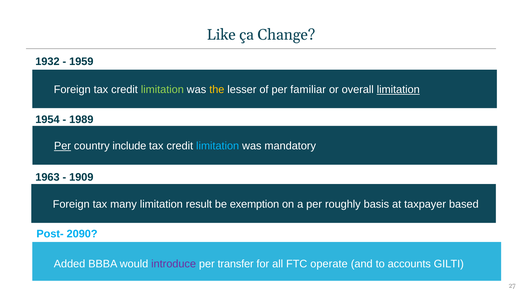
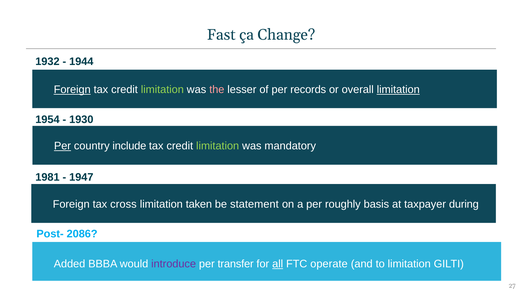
Like: Like -> Fast
1959: 1959 -> 1944
Foreign at (72, 90) underline: none -> present
the colour: yellow -> pink
familiar: familiar -> records
1989: 1989 -> 1930
limitation at (218, 146) colour: light blue -> light green
1963: 1963 -> 1981
1909: 1909 -> 1947
many: many -> cross
result: result -> taken
exemption: exemption -> statement
based: based -> during
2090: 2090 -> 2086
all underline: none -> present
to accounts: accounts -> limitation
